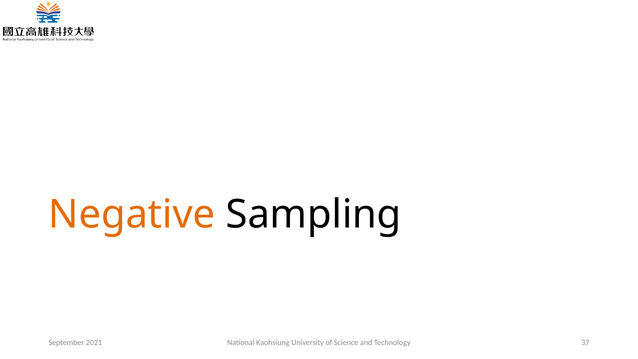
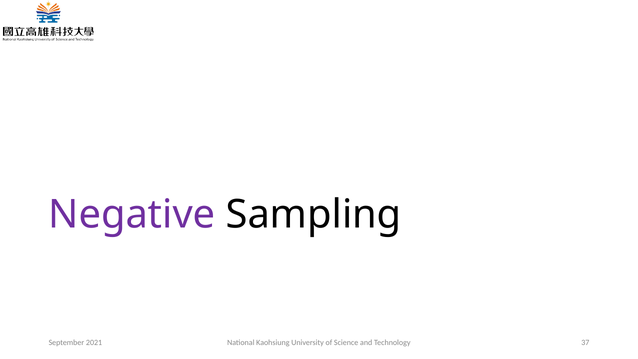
Negative colour: orange -> purple
